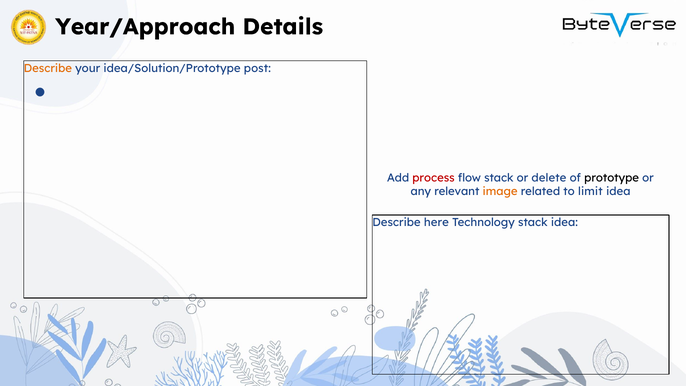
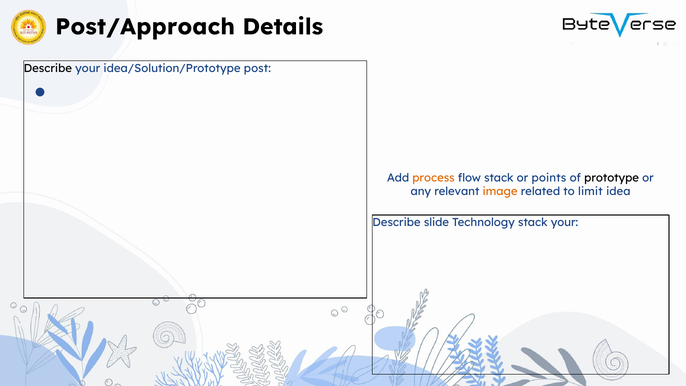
Year/Approach: Year/Approach -> Post/Approach
Describe at (48, 68) colour: orange -> black
process colour: red -> orange
delete: delete -> points
here: here -> slide
stack idea: idea -> your
